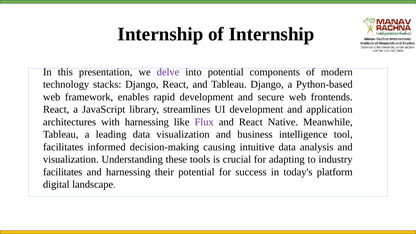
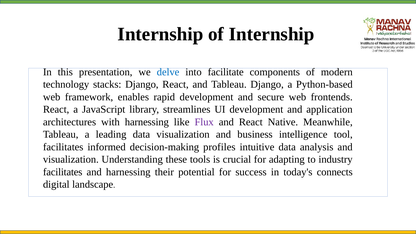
delve colour: purple -> blue
into potential: potential -> facilitate
causing: causing -> profiles
platform: platform -> connects
